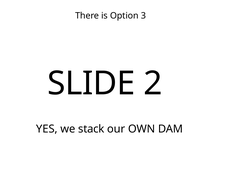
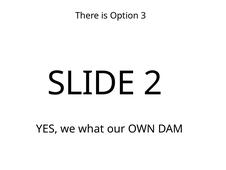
stack: stack -> what
